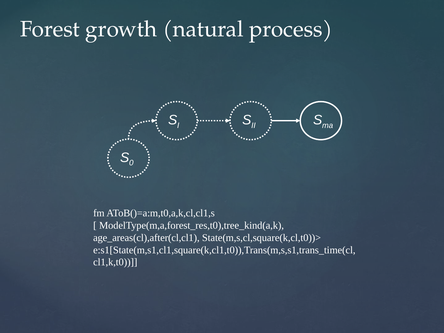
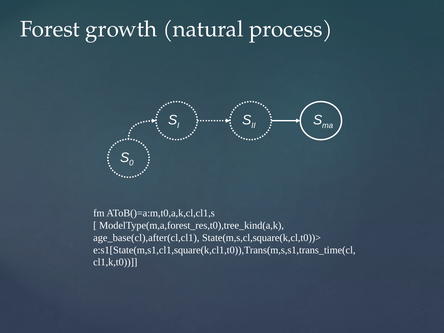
age_areas(cl),after(cl,cl1: age_areas(cl),after(cl,cl1 -> age_base(cl),after(cl,cl1
